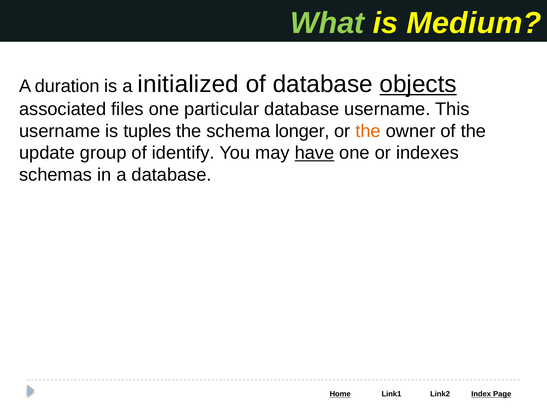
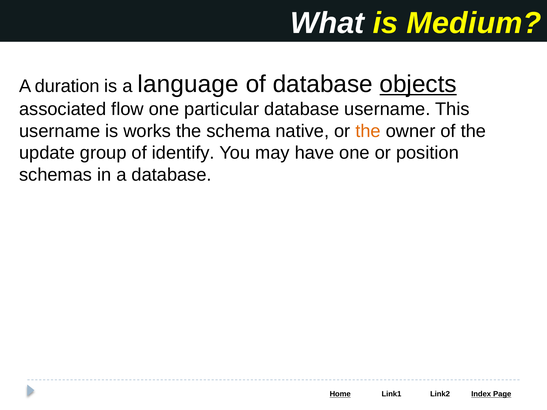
What colour: light green -> white
initialized: initialized -> language
files: files -> flow
tuples: tuples -> works
longer: longer -> native
have underline: present -> none
indexes: indexes -> position
